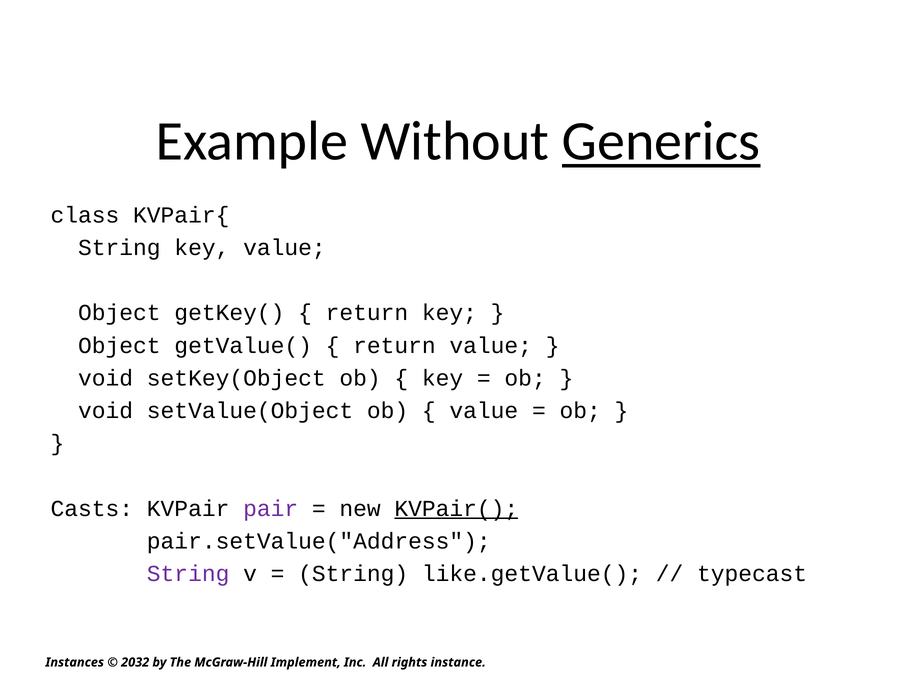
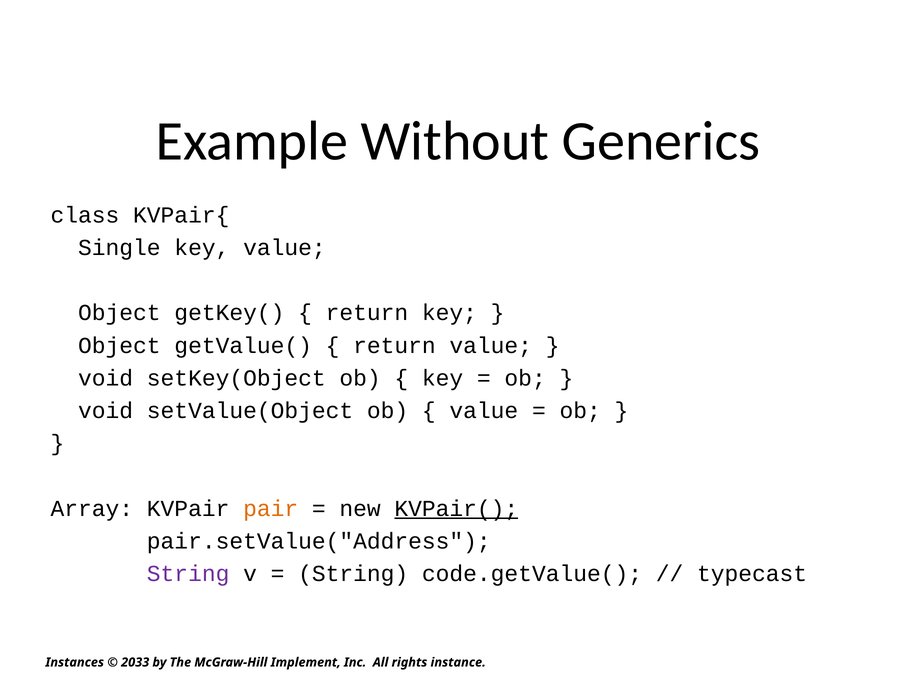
Generics underline: present -> none
String at (119, 248): String -> Single
Casts: Casts -> Array
pair colour: purple -> orange
like.getValue(: like.getValue( -> code.getValue(
2032: 2032 -> 2033
